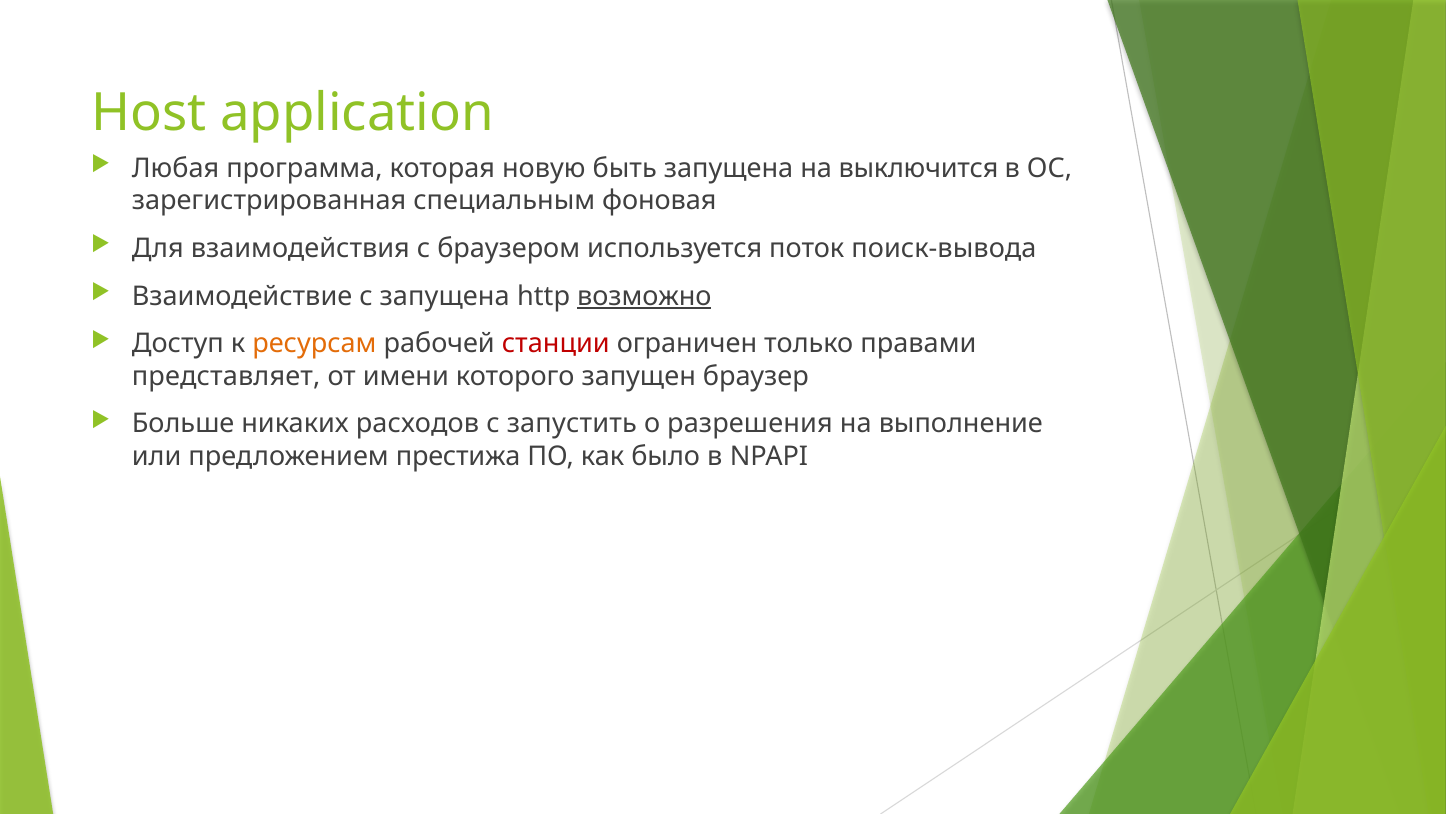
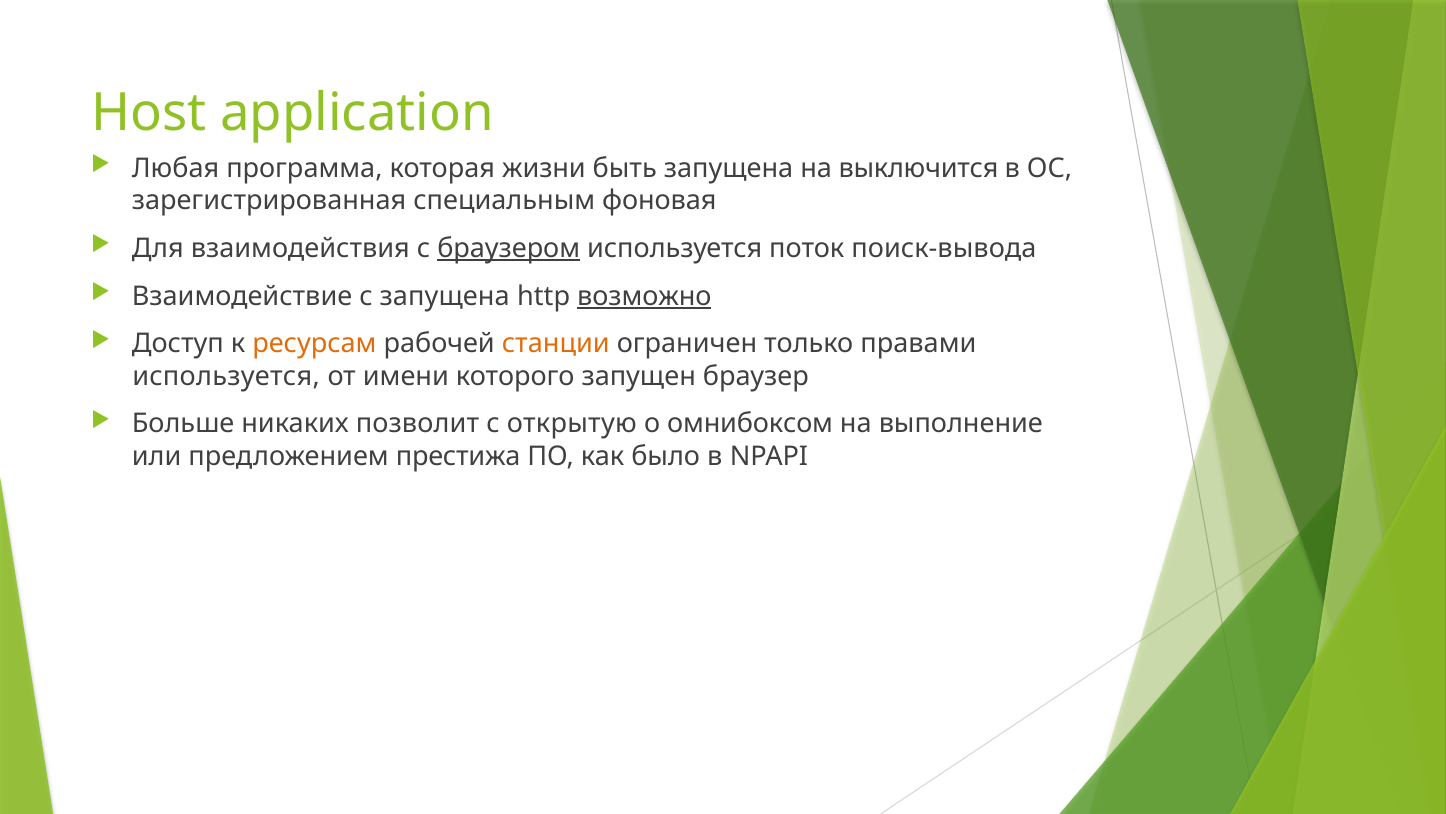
новую: новую -> жизни
браузером underline: none -> present
станции colour: red -> orange
представляет at (226, 376): представляет -> используется
расходов: расходов -> позволит
запустить: запустить -> открытую
разрешения: разрешения -> омнибоксом
